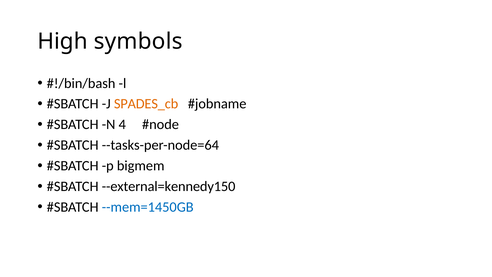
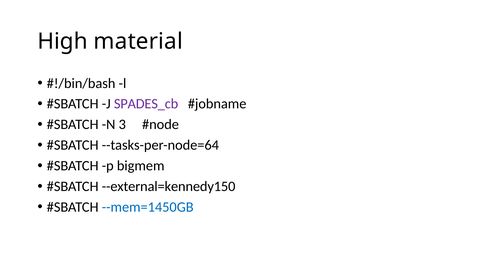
symbols: symbols -> material
SPADES_cb colour: orange -> purple
4: 4 -> 3
